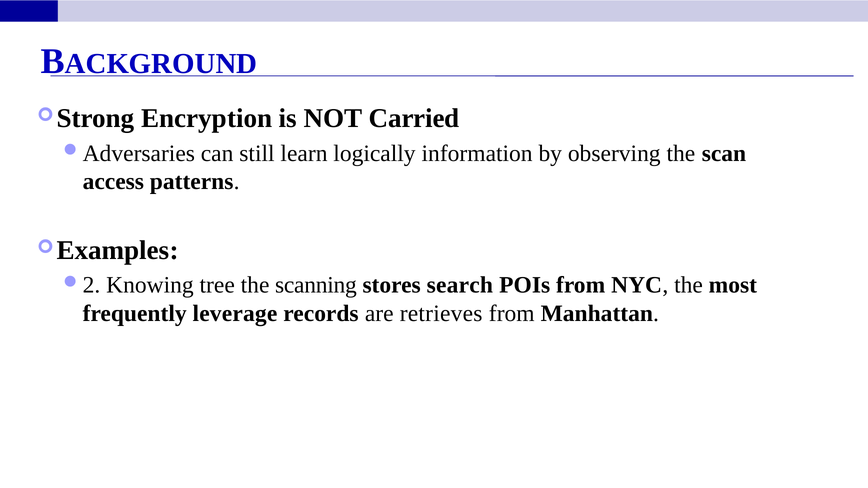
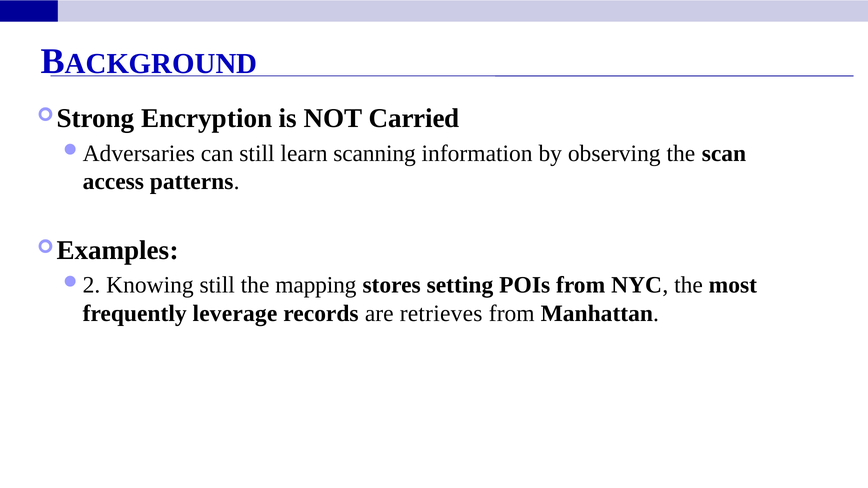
logically: logically -> scanning
Knowing tree: tree -> still
scanning: scanning -> mapping
search: search -> setting
